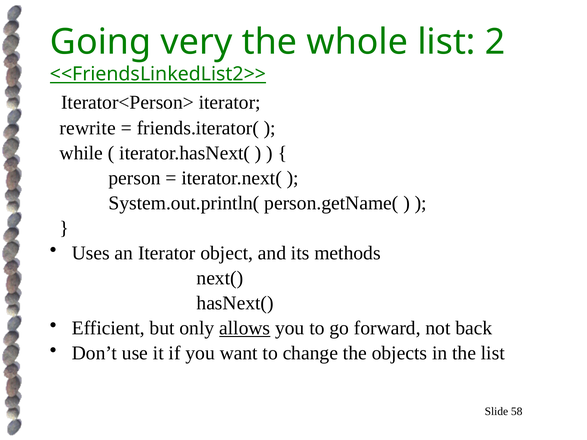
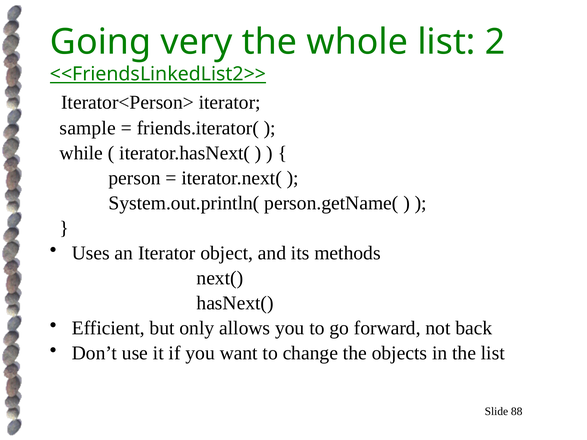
rewrite: rewrite -> sample
allows underline: present -> none
58: 58 -> 88
